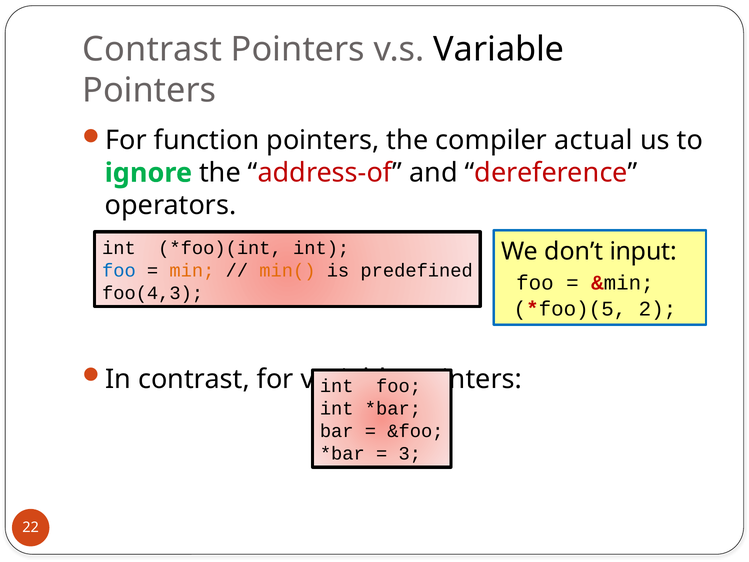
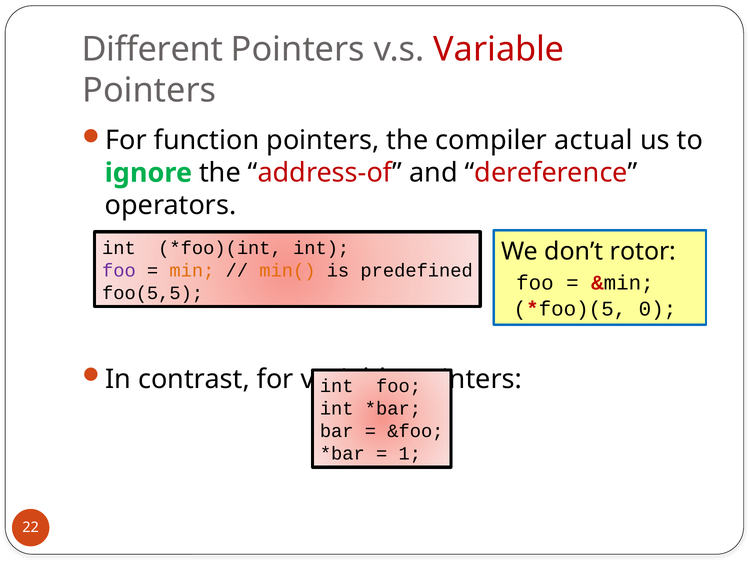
Contrast at (152, 49): Contrast -> Different
Variable at (499, 49) colour: black -> red
input: input -> rotor
foo at (119, 270) colour: blue -> purple
foo(4,3: foo(4,3 -> foo(5,5
2: 2 -> 0
3: 3 -> 1
